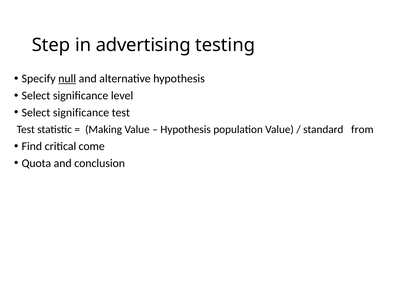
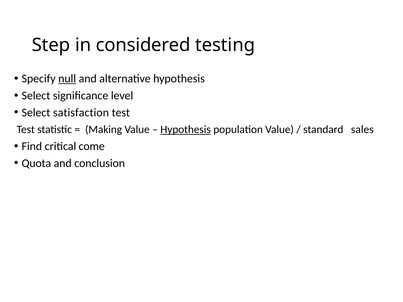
advertising: advertising -> considered
significance at (81, 113): significance -> satisfaction
Hypothesis at (186, 130) underline: none -> present
from: from -> sales
